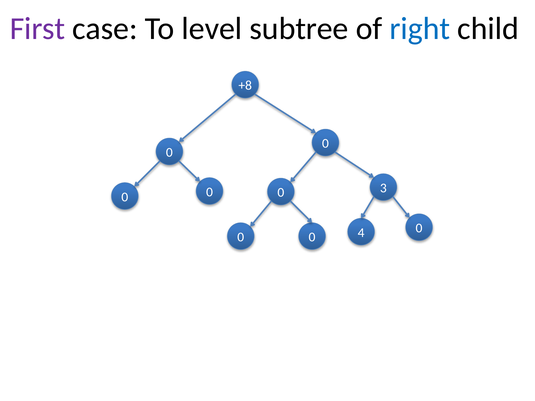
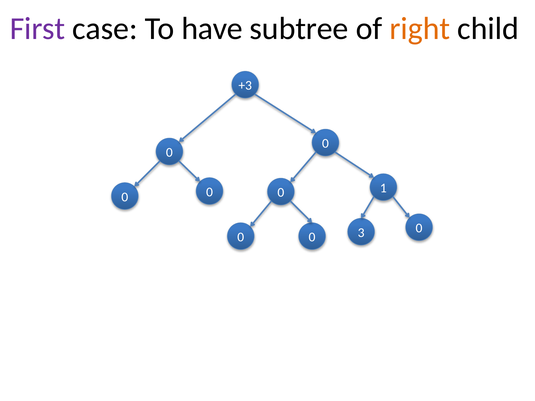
level: level -> have
right colour: blue -> orange
+8: +8 -> +3
3: 3 -> 1
4: 4 -> 3
